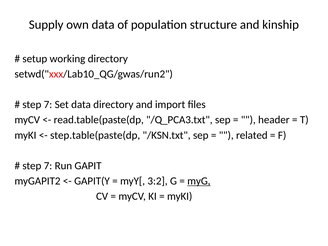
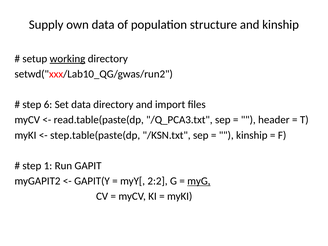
working underline: none -> present
7 at (48, 105): 7 -> 6
related at (252, 135): related -> kinship
7 at (48, 166): 7 -> 1
3:2: 3:2 -> 2:2
